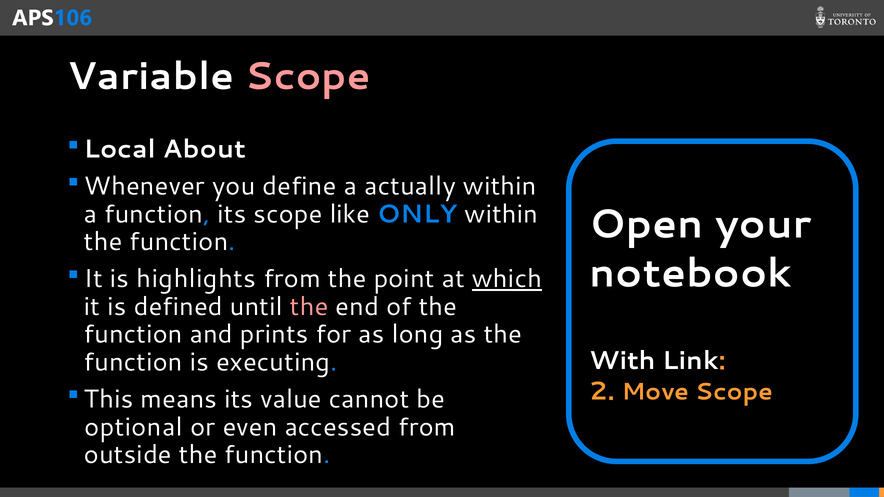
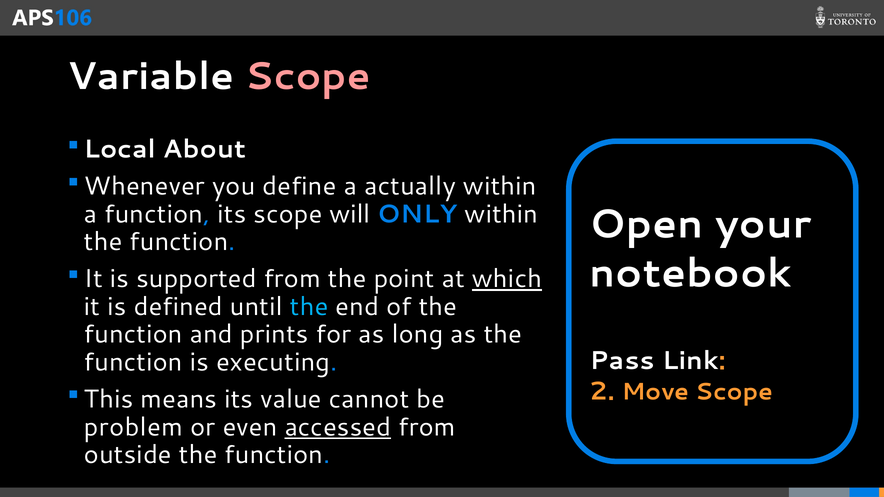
like: like -> will
highlights: highlights -> supported
the at (309, 307) colour: pink -> light blue
With: With -> Pass
optional: optional -> problem
accessed underline: none -> present
